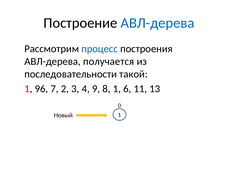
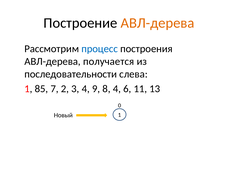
АВЛ-дерева at (157, 23) colour: blue -> orange
такой: такой -> слева
96: 96 -> 85
8 1: 1 -> 4
